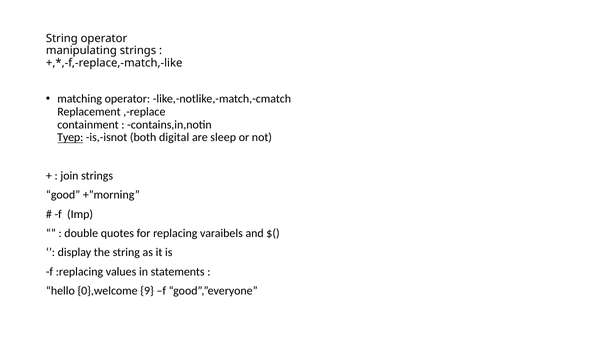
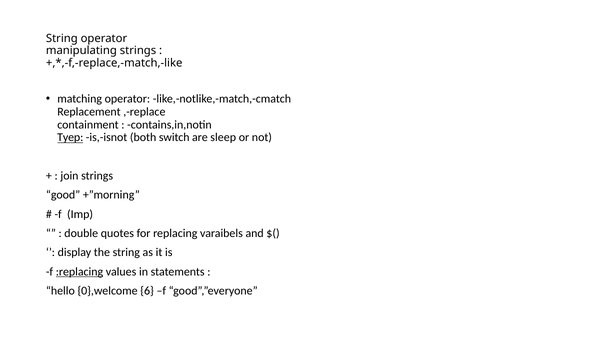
digital: digital -> switch
:replacing underline: none -> present
9: 9 -> 6
